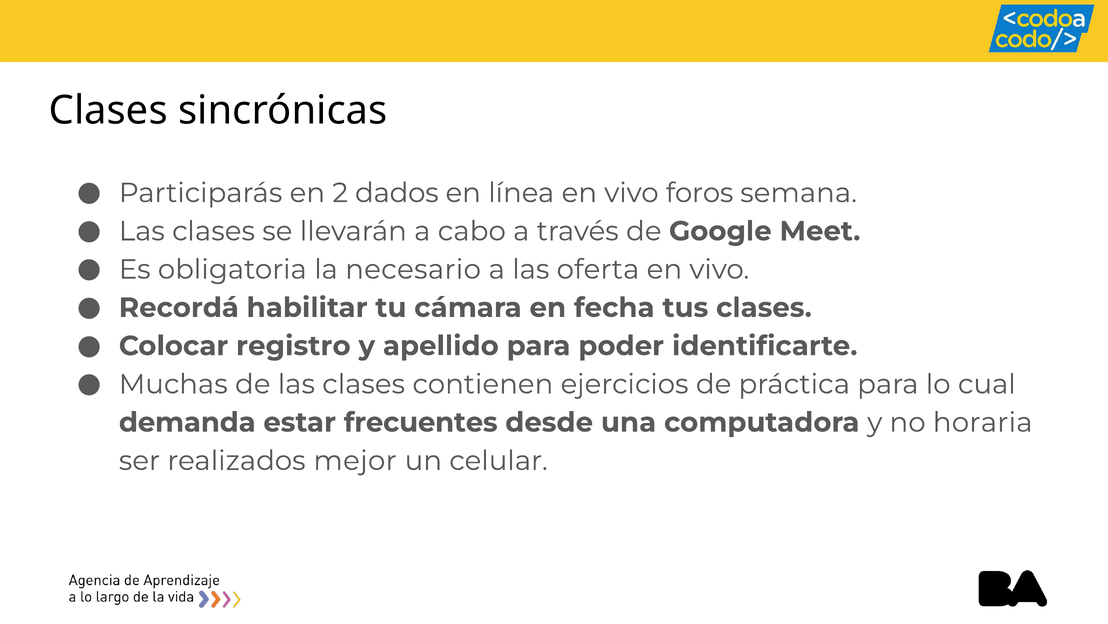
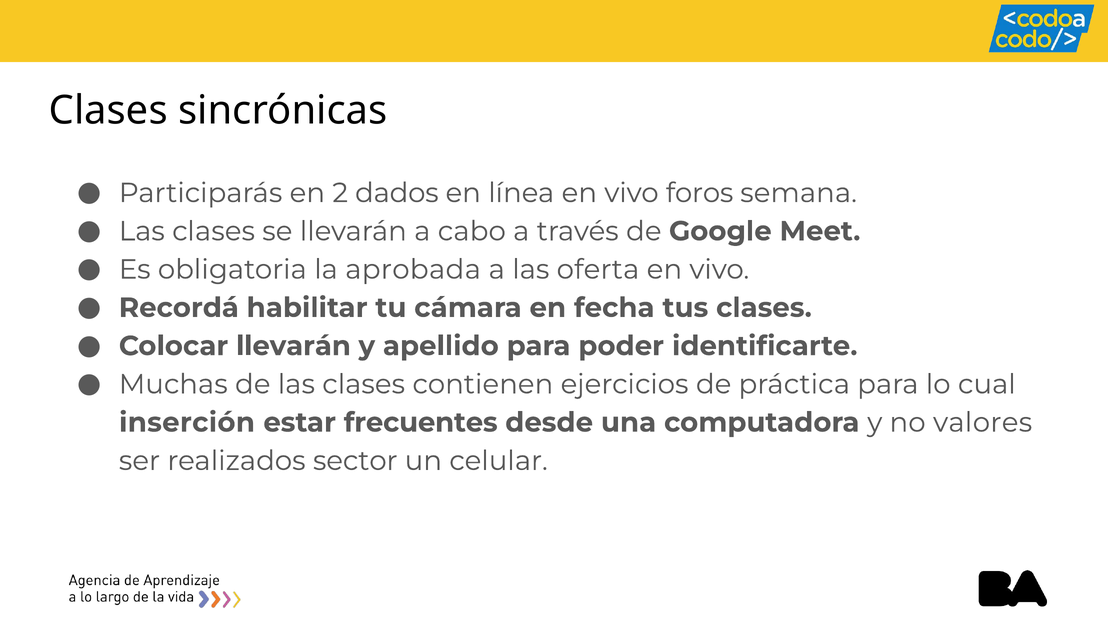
necesario: necesario -> aprobada
Colocar registro: registro -> llevarán
demanda: demanda -> inserción
horaria: horaria -> valores
mejor: mejor -> sector
